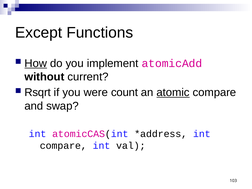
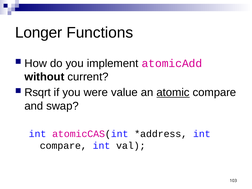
Except: Except -> Longer
How underline: present -> none
count: count -> value
